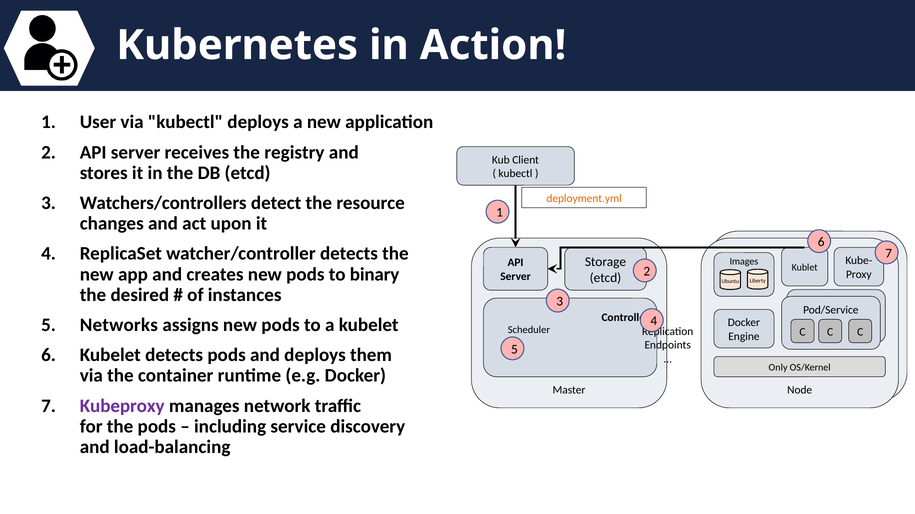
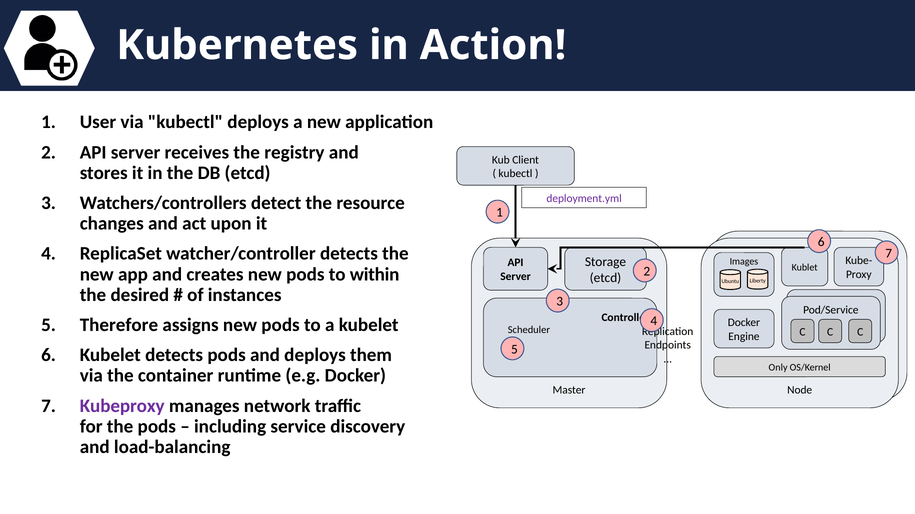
deployment.yml colour: orange -> purple
binary: binary -> within
Networks: Networks -> Therefore
